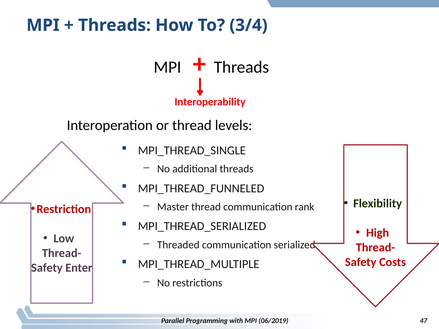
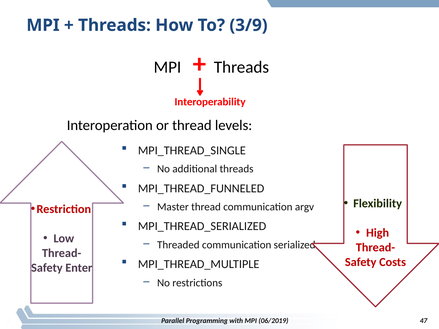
3/4: 3/4 -> 3/9
rank: rank -> argv
